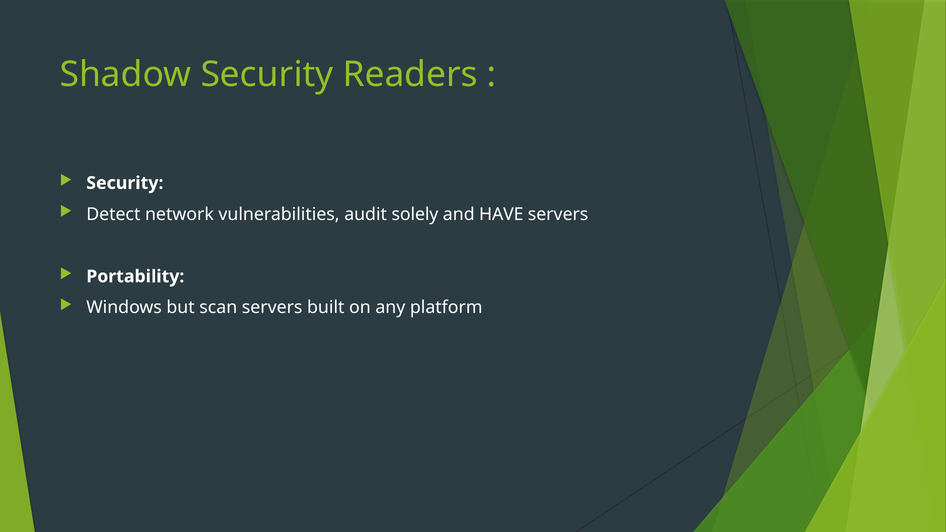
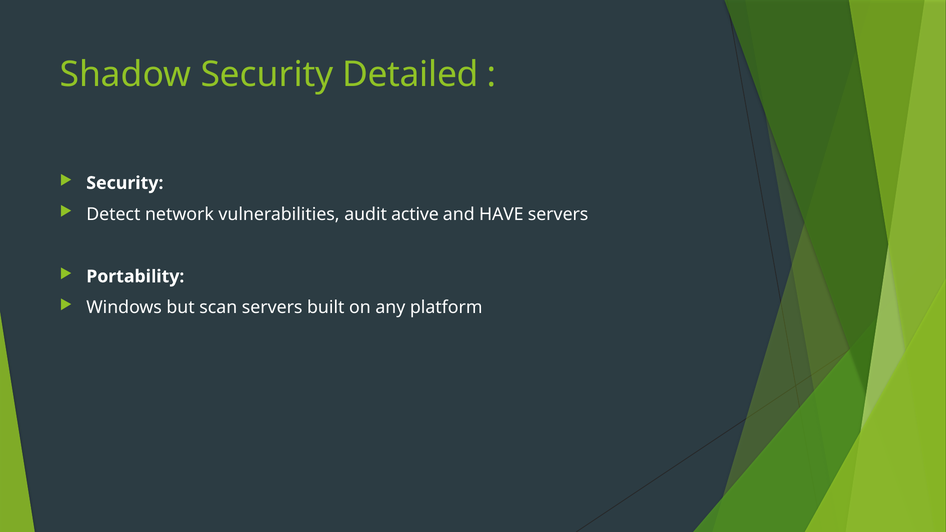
Readers: Readers -> Detailed
solely: solely -> active
